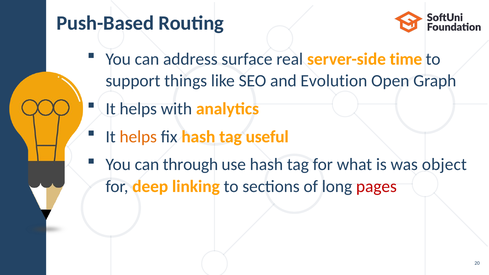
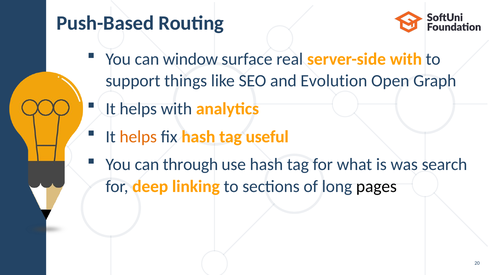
address: address -> window
server-side time: time -> with
object: object -> search
pages colour: red -> black
